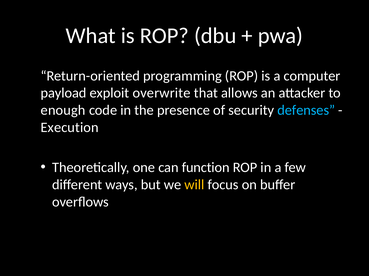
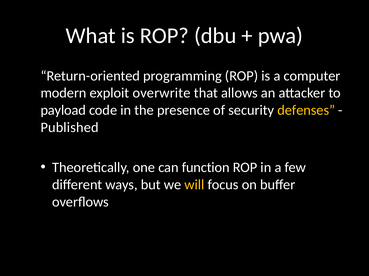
payload: payload -> modern
enough: enough -> payload
defenses colour: light blue -> yellow
Execution: Execution -> Published
